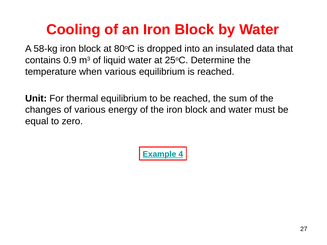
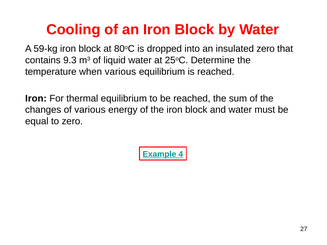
58-kg: 58-kg -> 59-kg
insulated data: data -> zero
0.9: 0.9 -> 9.3
Unit at (36, 98): Unit -> Iron
